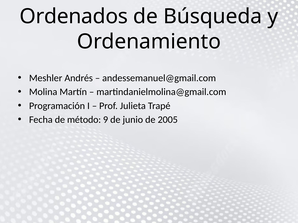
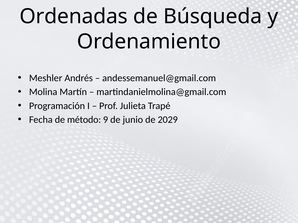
Ordenados: Ordenados -> Ordenadas
2005: 2005 -> 2029
